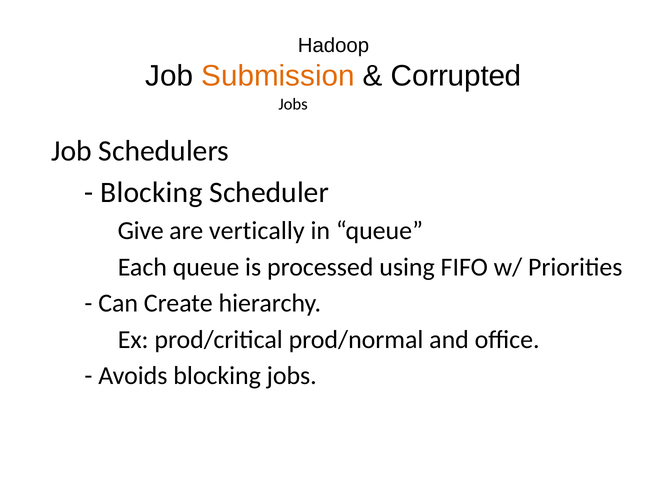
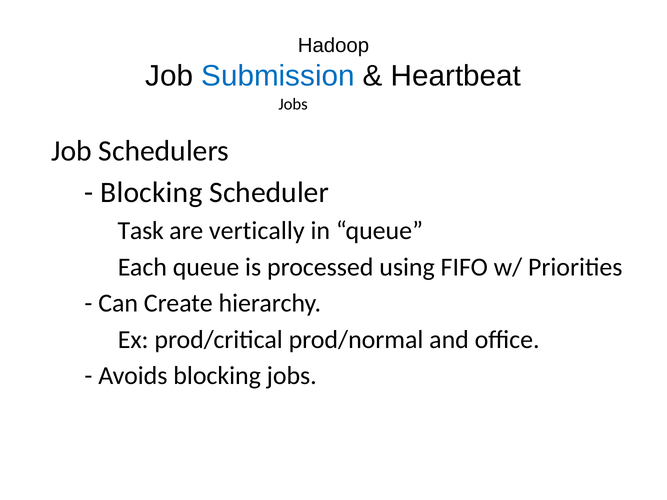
Submission colour: orange -> blue
Corrupted: Corrupted -> Heartbeat
Give: Give -> Task
